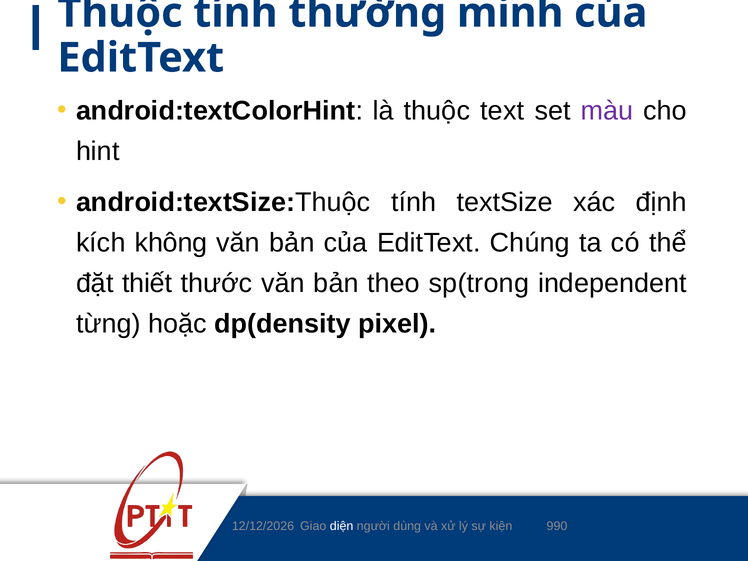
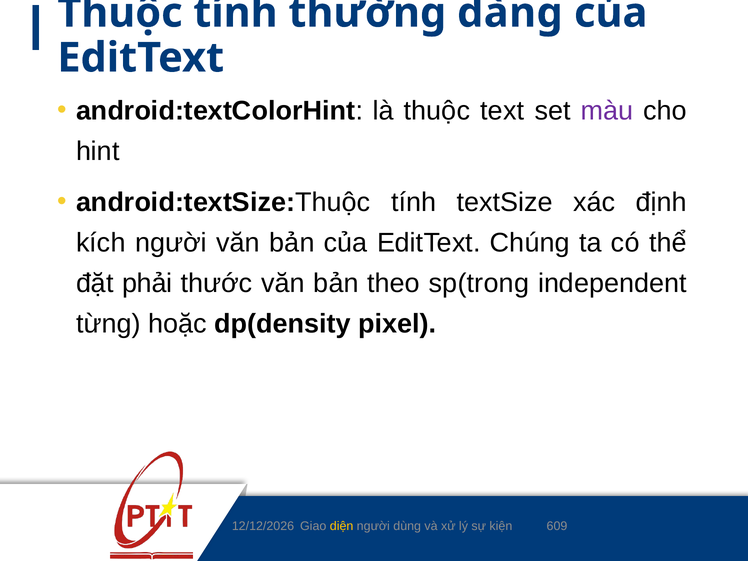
minh: minh -> dàng
kích không: không -> người
thiết: thiết -> phải
diện colour: white -> yellow
990: 990 -> 609
